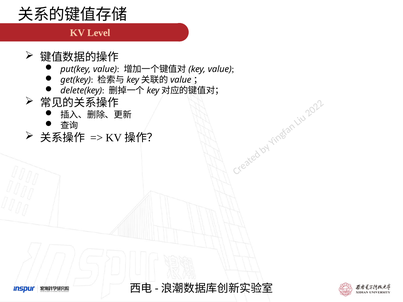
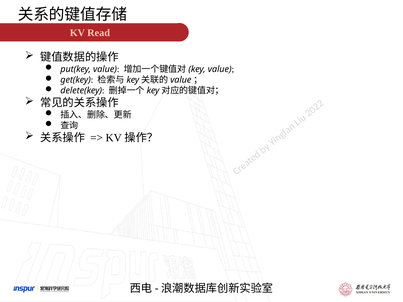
Level: Level -> Read
